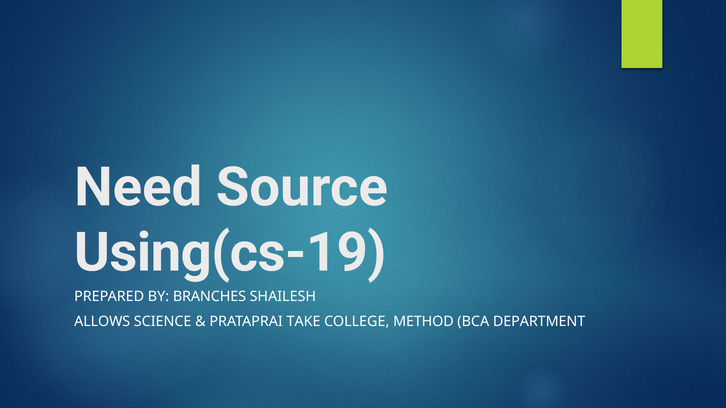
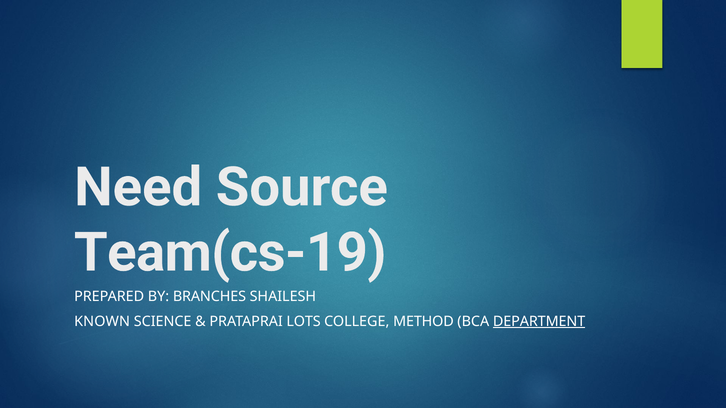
Using(cs-19: Using(cs-19 -> Team(cs-19
ALLOWS: ALLOWS -> KNOWN
TAKE: TAKE -> LOTS
DEPARTMENT underline: none -> present
